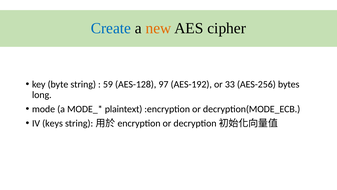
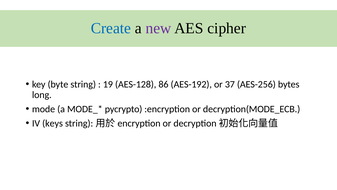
new colour: orange -> purple
59: 59 -> 19
97: 97 -> 86
33: 33 -> 37
plaintext: plaintext -> pycrypto
